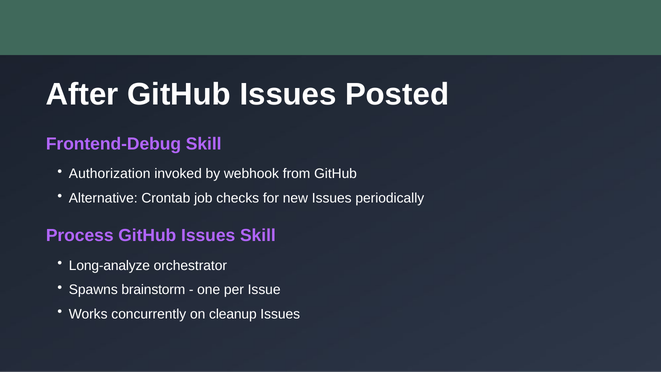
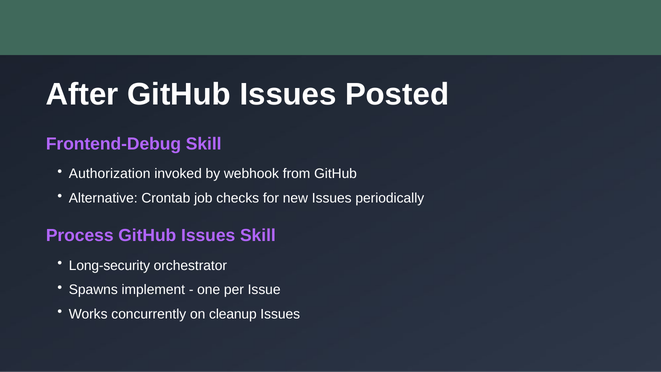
Long-analyze: Long-analyze -> Long-security
brainstorm: brainstorm -> implement
